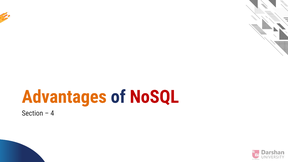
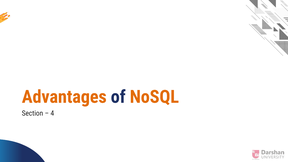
NoSQL colour: red -> orange
